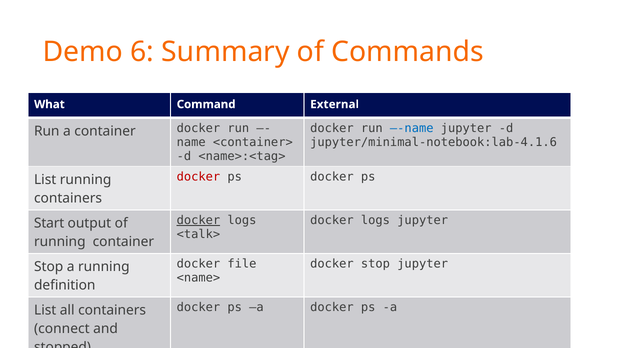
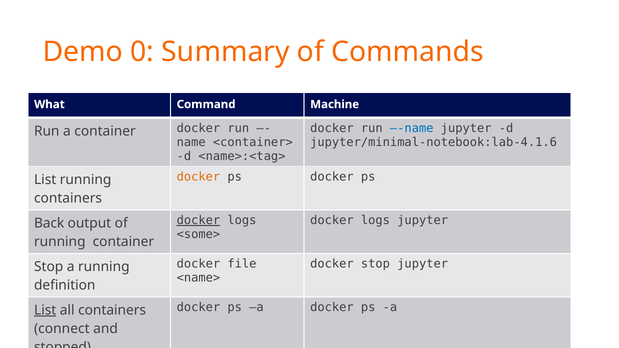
6: 6 -> 0
External: External -> Machine
docker at (198, 177) colour: red -> orange
Start: Start -> Back
<talk>: <talk> -> <some>
List at (45, 310) underline: none -> present
